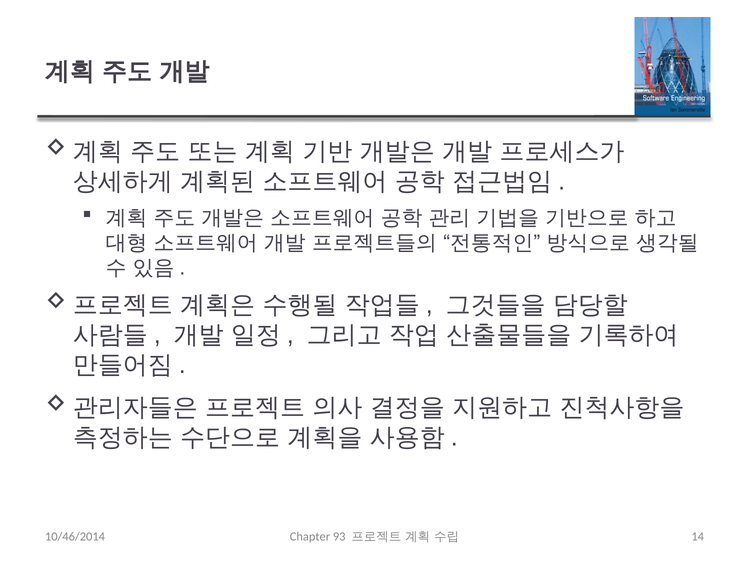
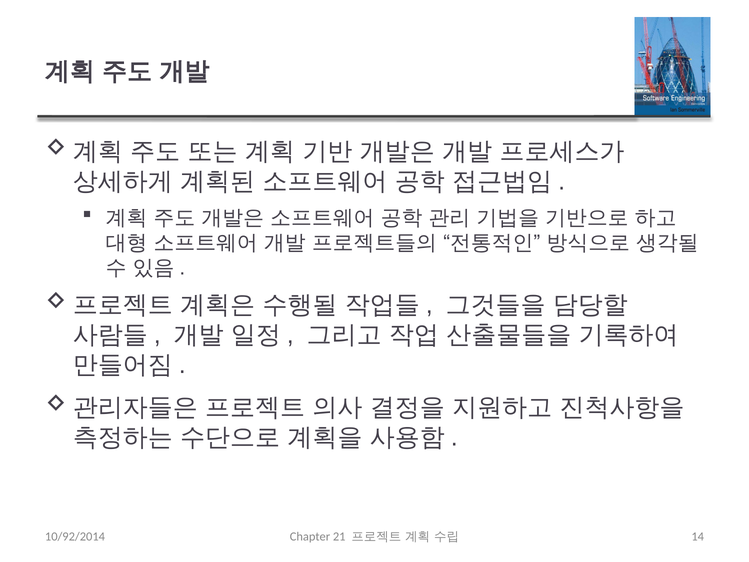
10/46/2014: 10/46/2014 -> 10/92/2014
93: 93 -> 21
